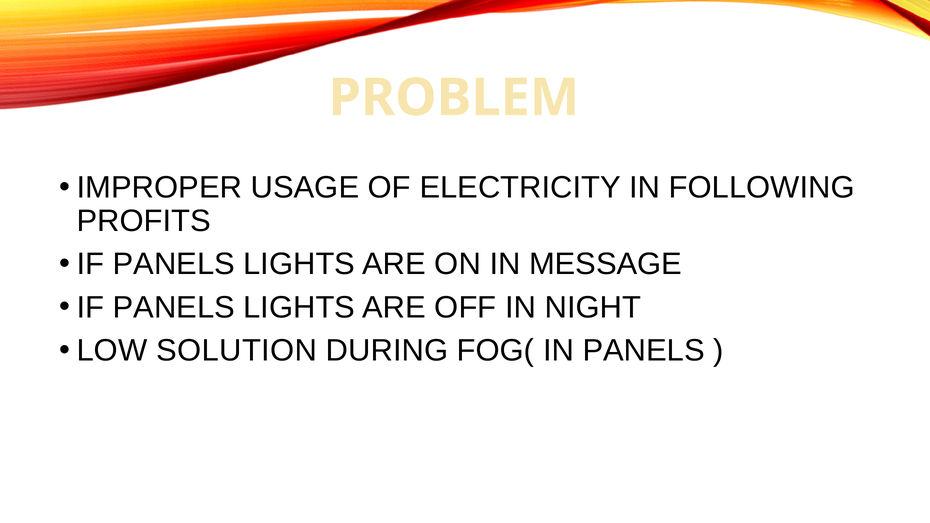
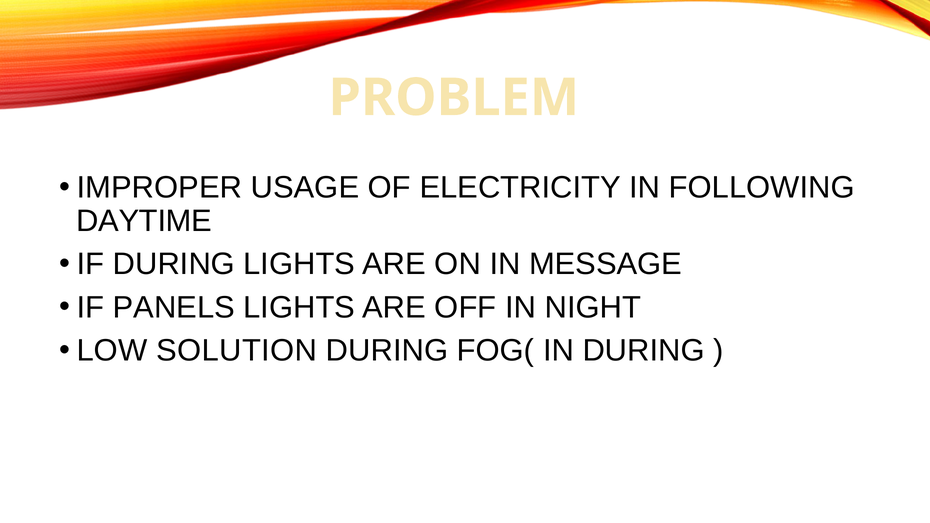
PROFITS: PROFITS -> DAYTIME
PANELS at (174, 264): PANELS -> DURING
IN PANELS: PANELS -> DURING
